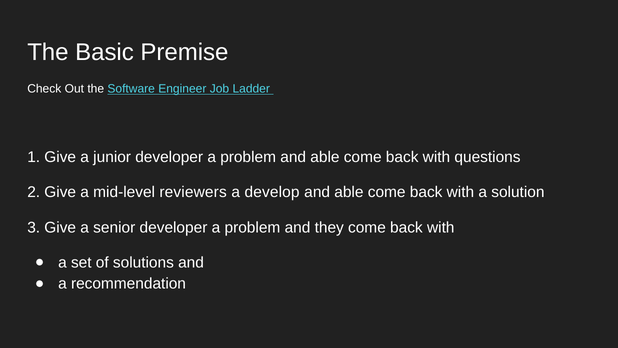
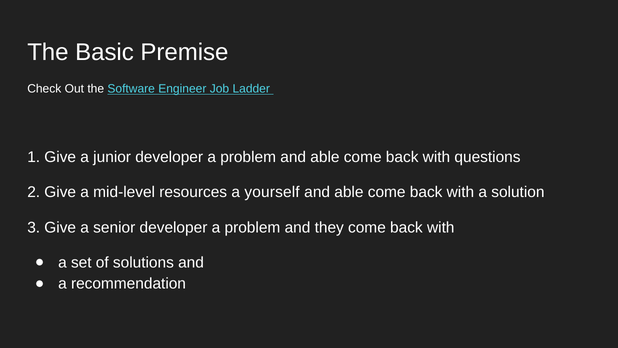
reviewers: reviewers -> resources
develop: develop -> yourself
